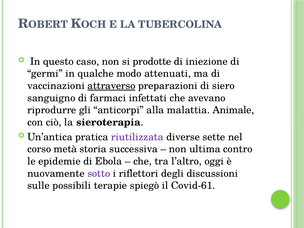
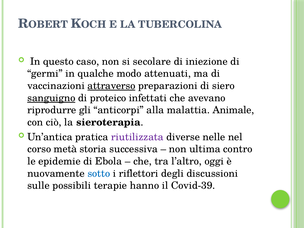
prodotte: prodotte -> secolare
sanguigno underline: none -> present
farmaci: farmaci -> proteico
sette: sette -> nelle
sotto colour: purple -> blue
spiegò: spiegò -> hanno
Covid-61: Covid-61 -> Covid-39
